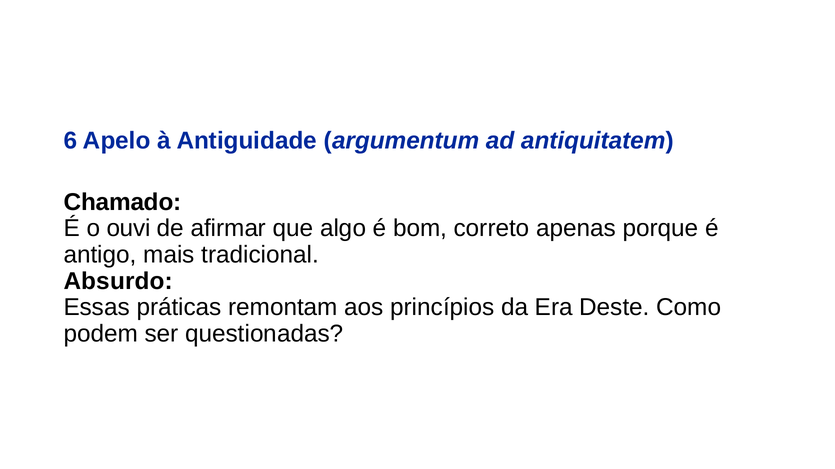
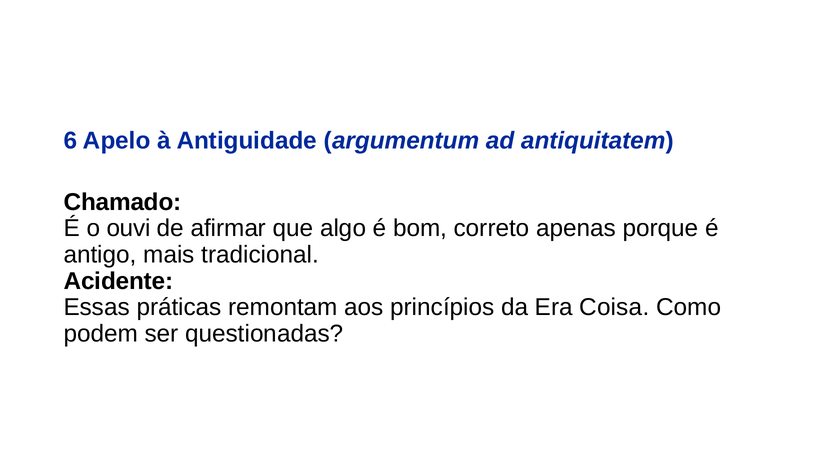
Absurdo: Absurdo -> Acidente
Deste: Deste -> Coisa
